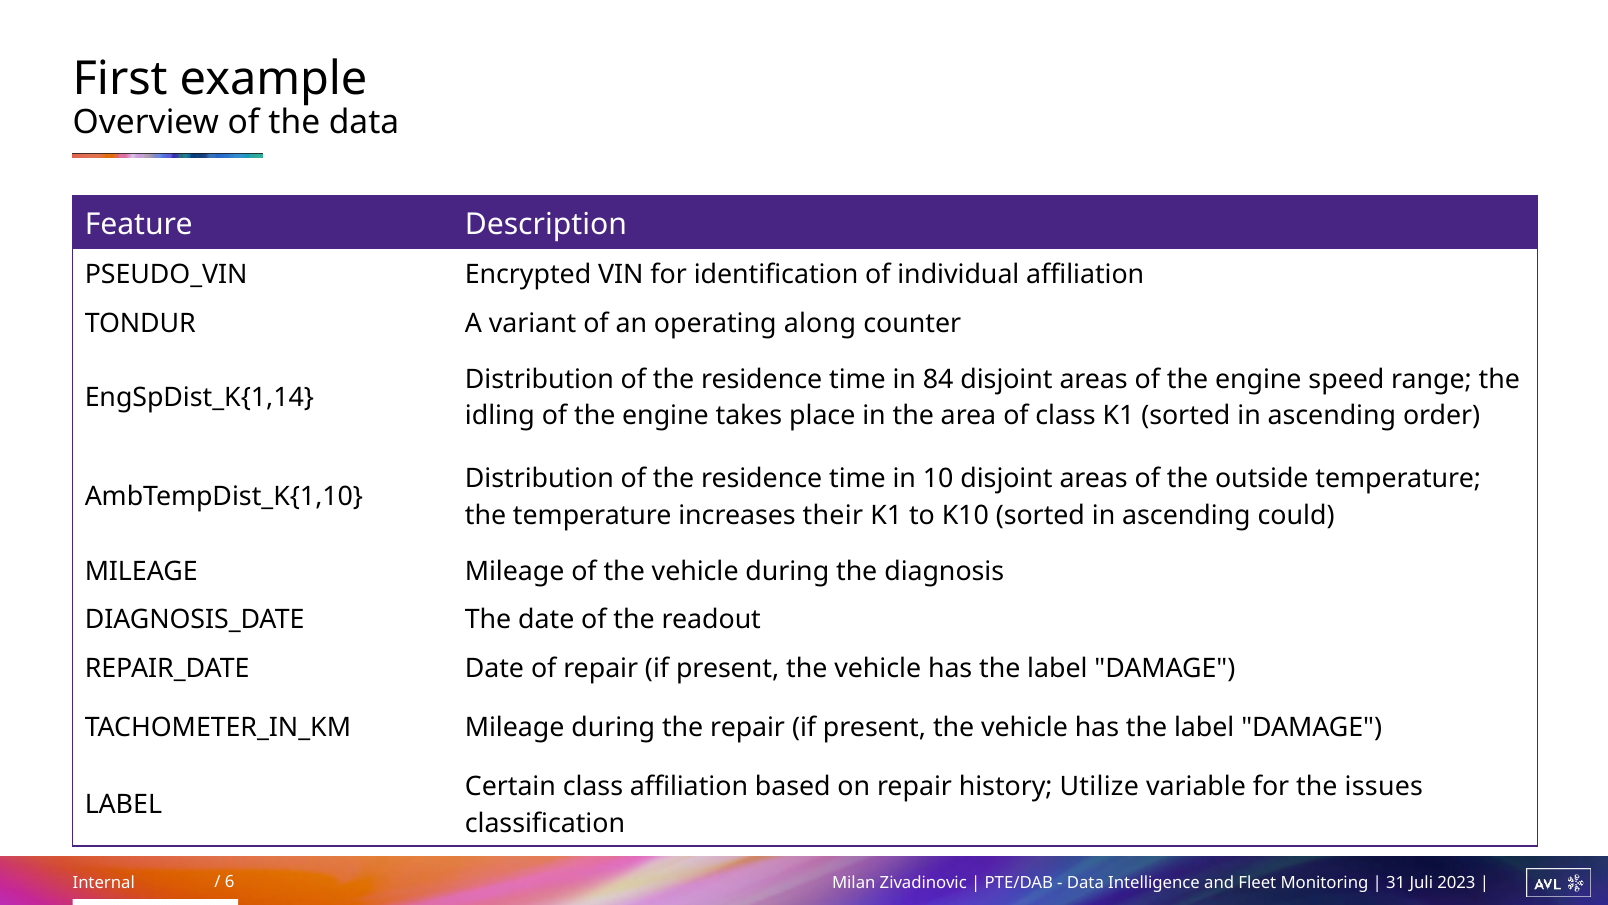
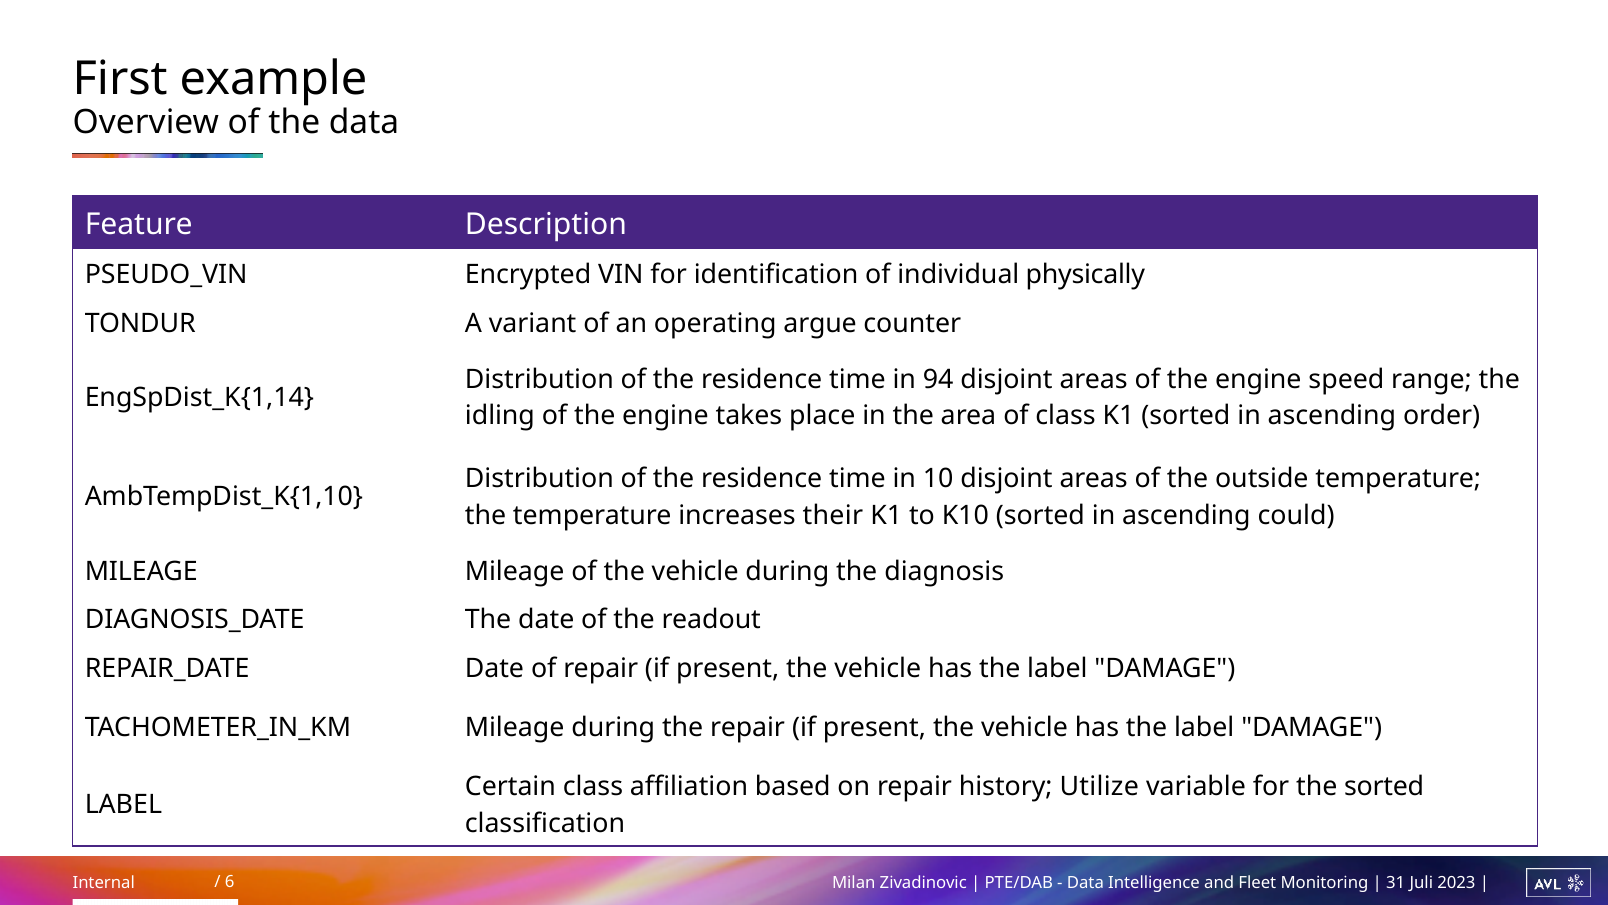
individual affiliation: affiliation -> physically
along: along -> argue
84: 84 -> 94
the issues: issues -> sorted
